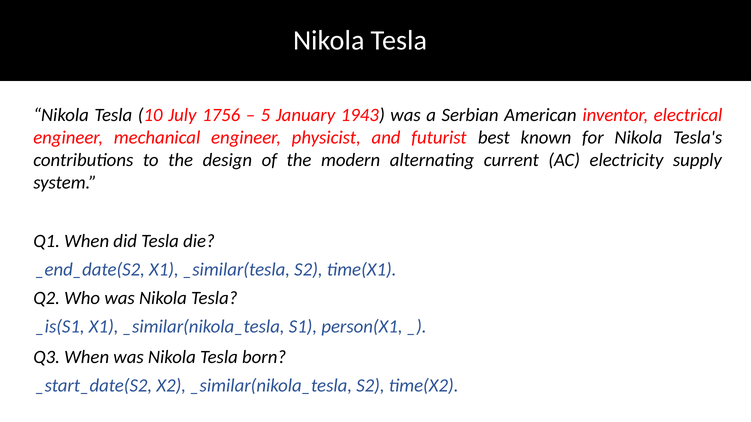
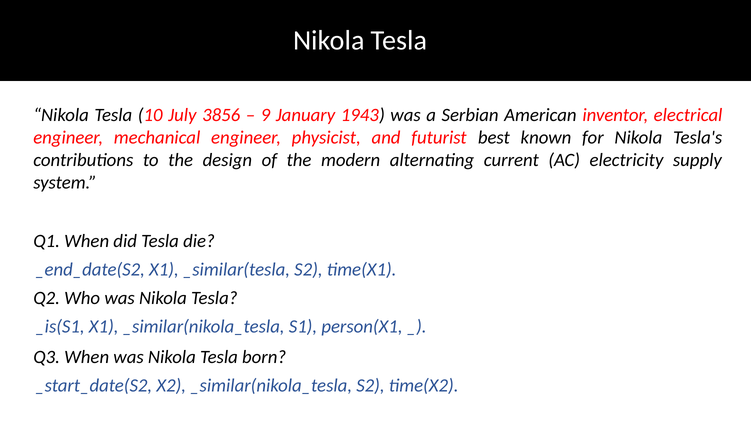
1756: 1756 -> 3856
5: 5 -> 9
